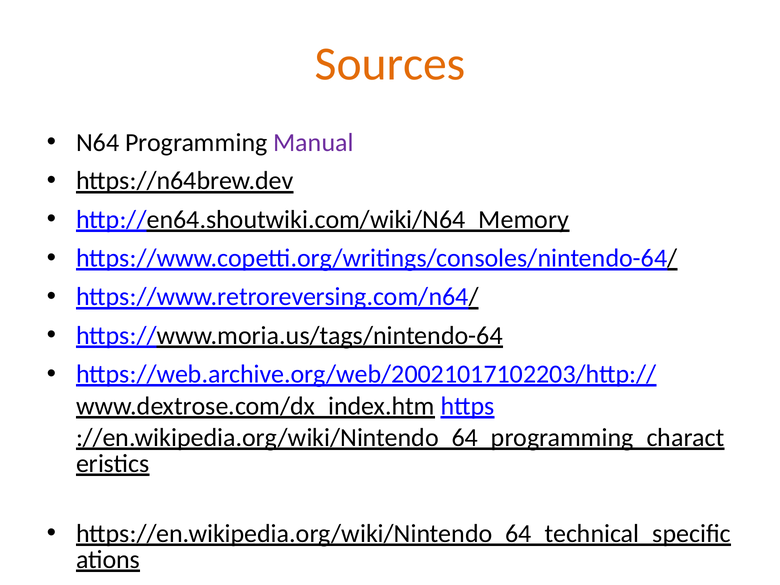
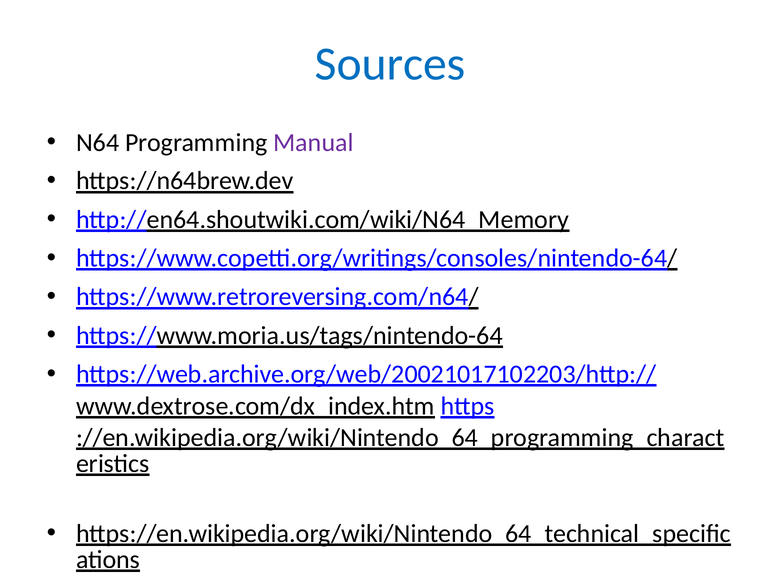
Sources colour: orange -> blue
